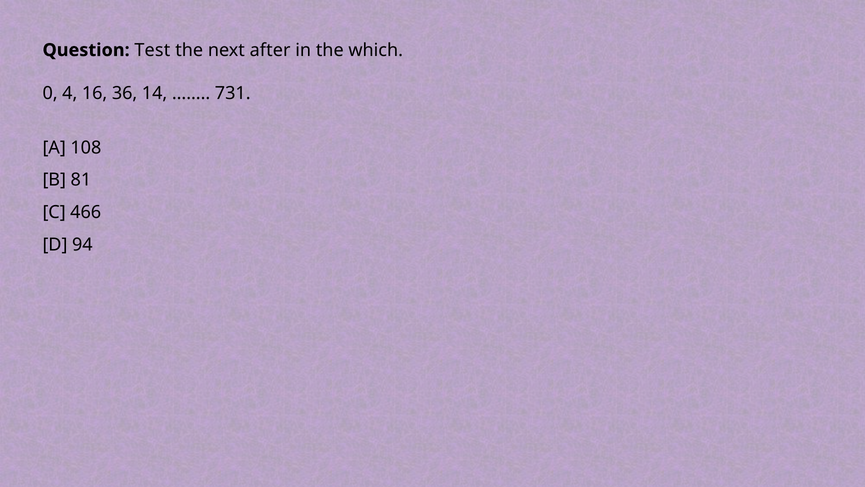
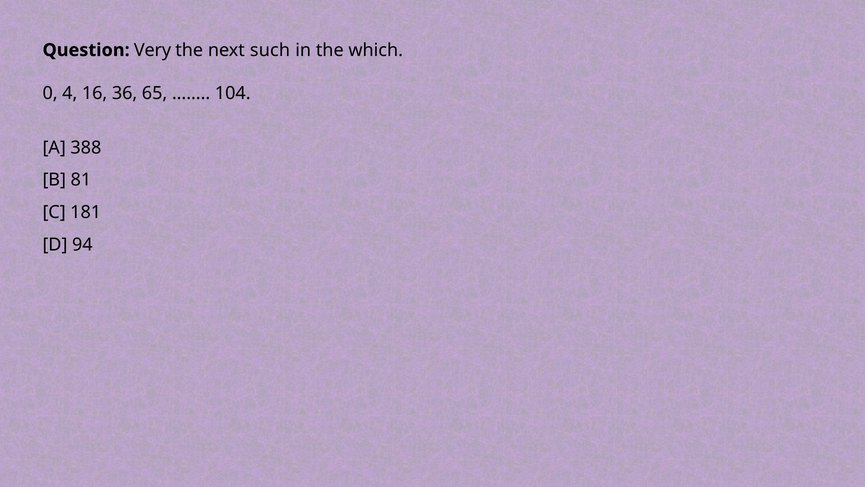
Test: Test -> Very
after: after -> such
14: 14 -> 65
731: 731 -> 104
108: 108 -> 388
466: 466 -> 181
